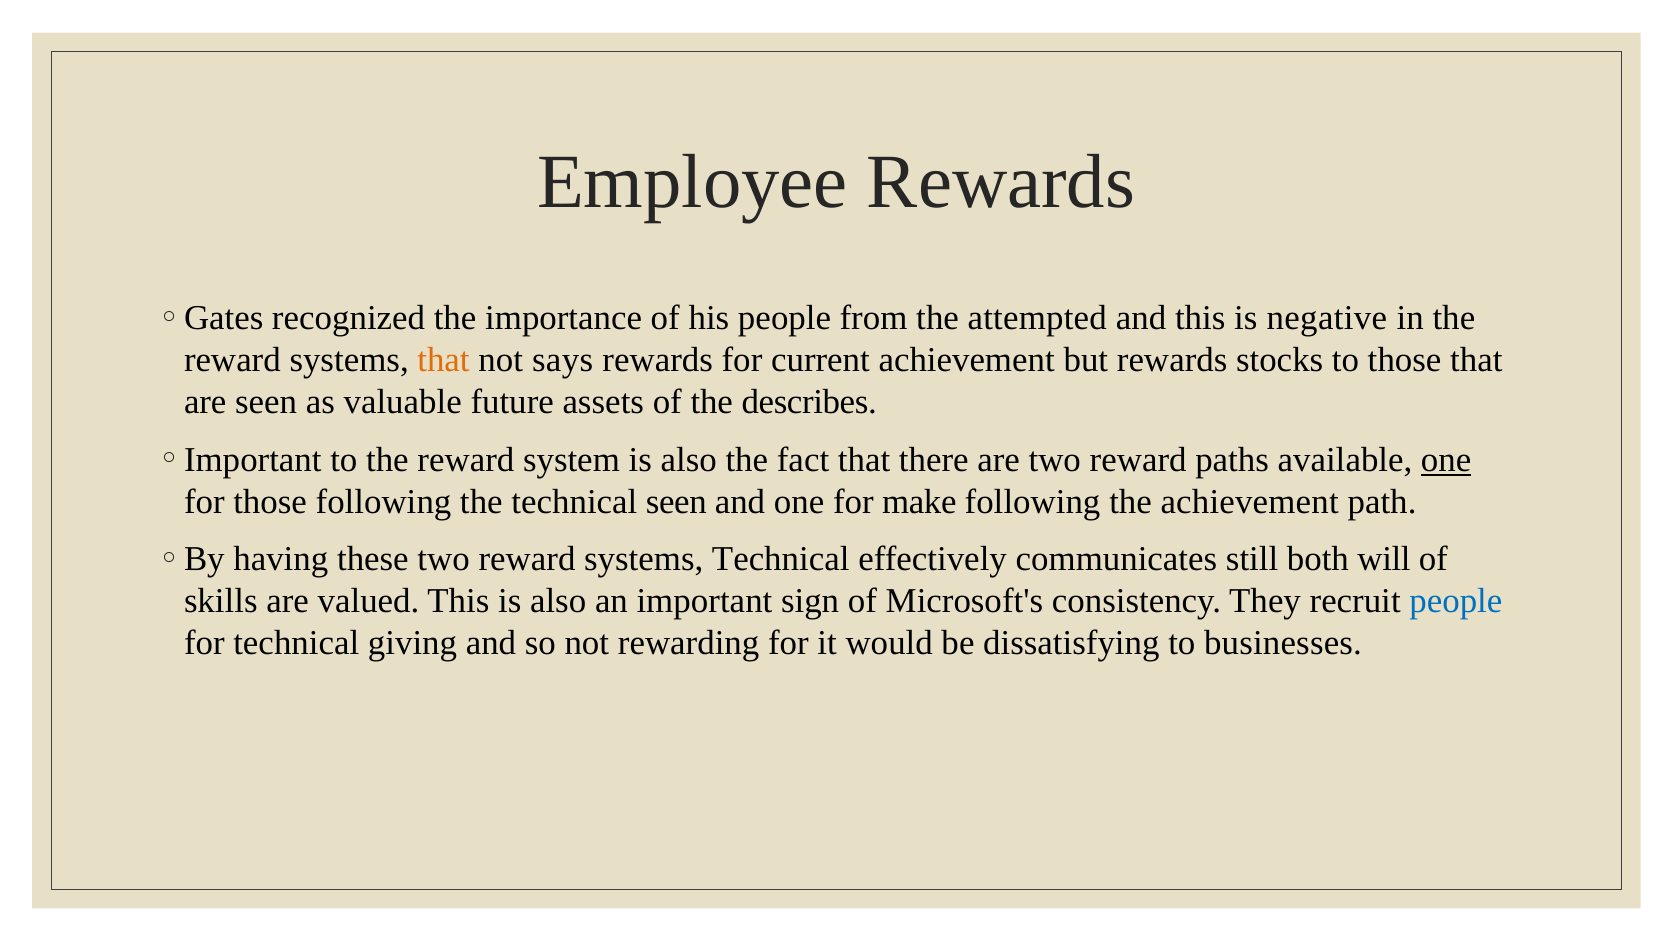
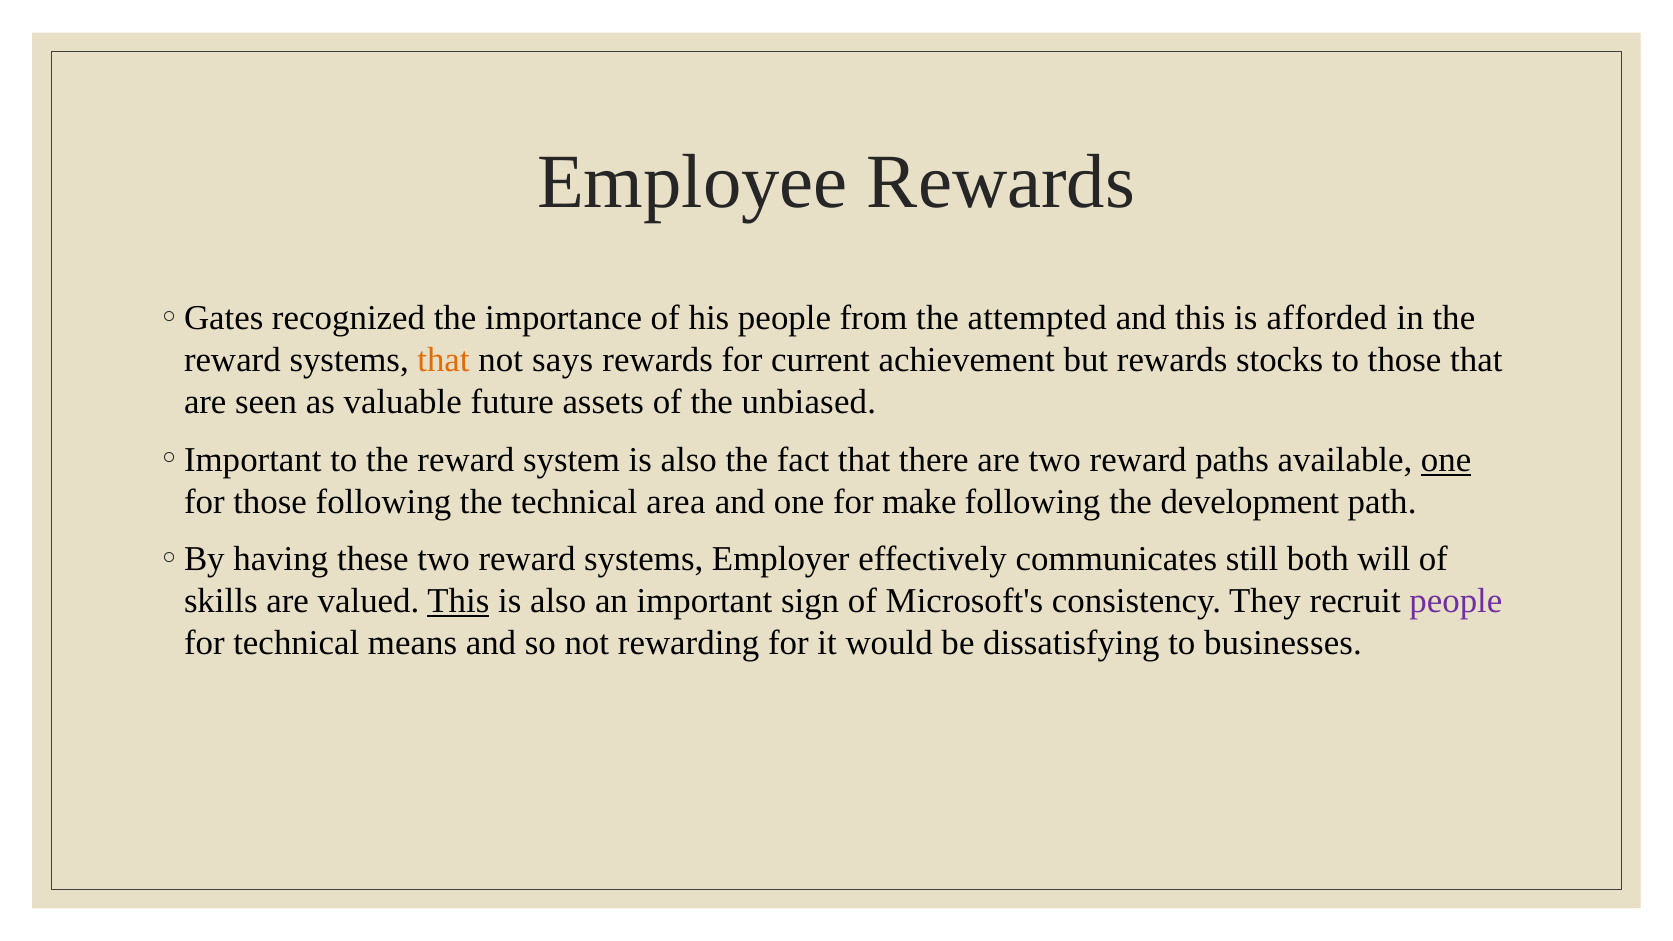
negative: negative -> afforded
describes: describes -> unbiased
technical seen: seen -> area
the achievement: achievement -> development
systems Technical: Technical -> Employer
This at (458, 601) underline: none -> present
people at (1456, 601) colour: blue -> purple
giving: giving -> means
